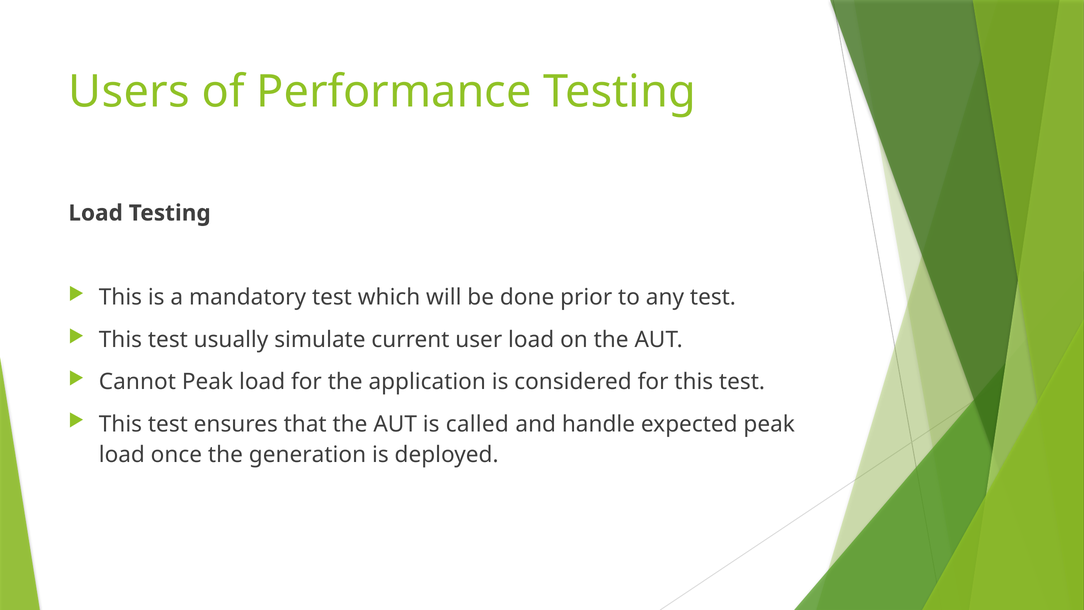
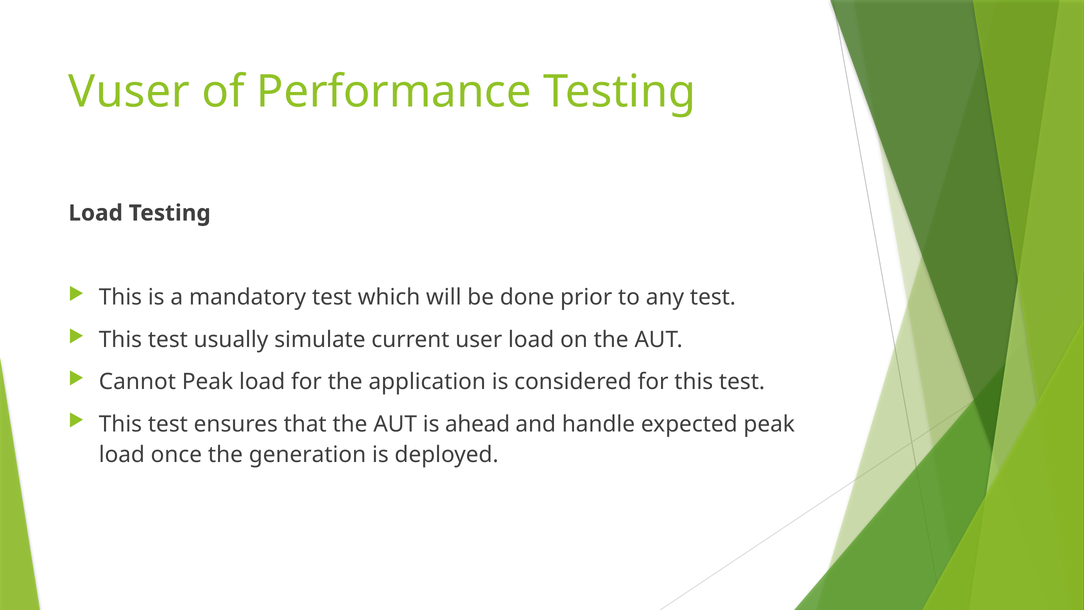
Users: Users -> Vuser
called: called -> ahead
